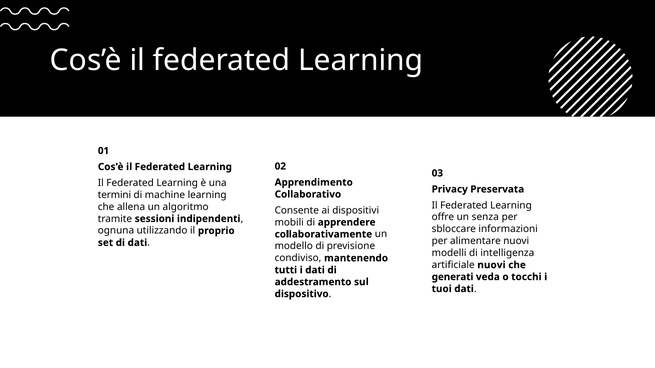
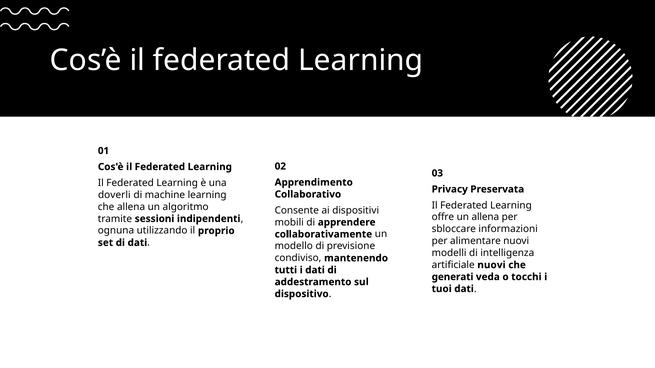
termini: termini -> doverli
un senza: senza -> allena
